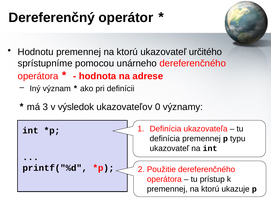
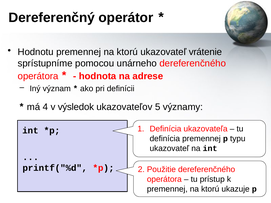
určitého: určitého -> vrátenie
3: 3 -> 4
0: 0 -> 5
